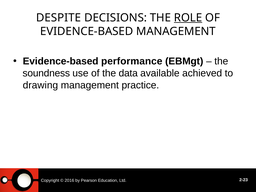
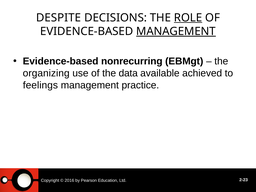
MANAGEMENT at (176, 31) underline: none -> present
performance: performance -> nonrecurring
soundness: soundness -> organizing
drawing: drawing -> feelings
